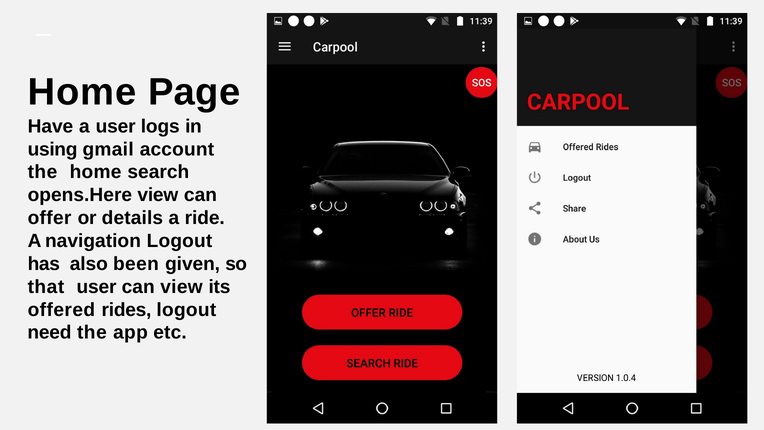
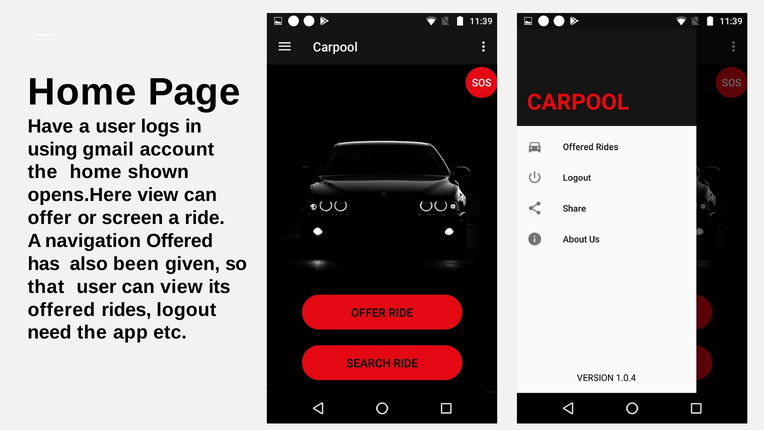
search: search -> shown
details: details -> screen
navigation Logout: Logout -> Offered
